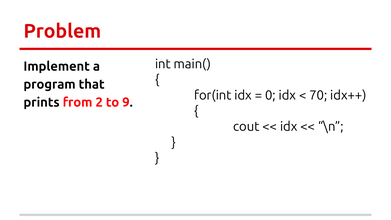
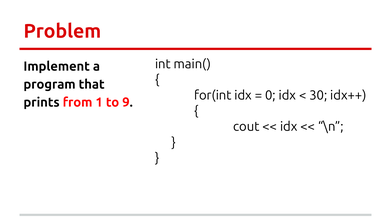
70: 70 -> 30
2: 2 -> 1
